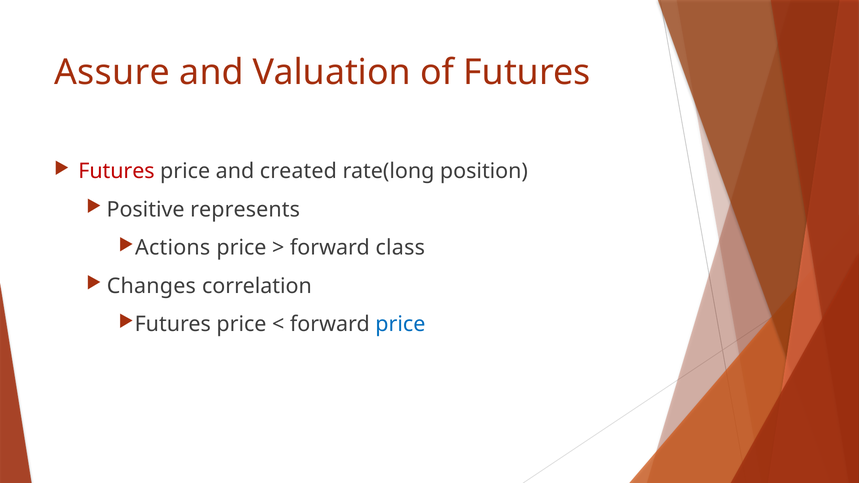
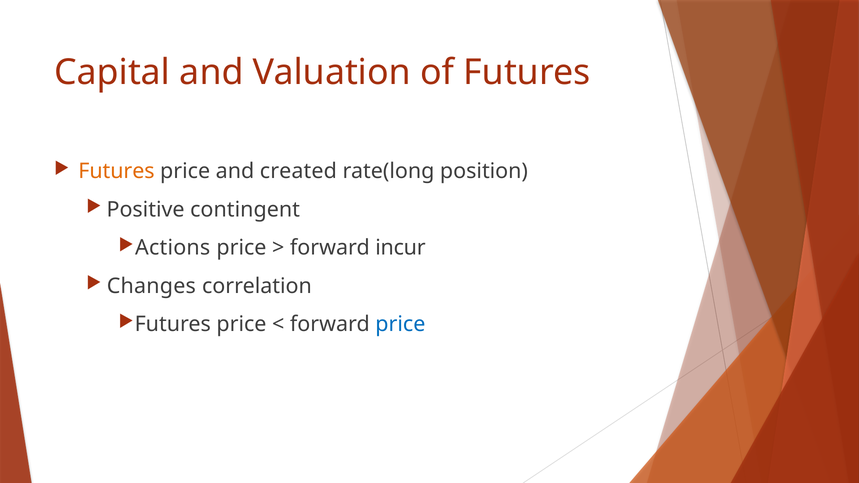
Assure: Assure -> Capital
Futures at (116, 171) colour: red -> orange
represents: represents -> contingent
class: class -> incur
